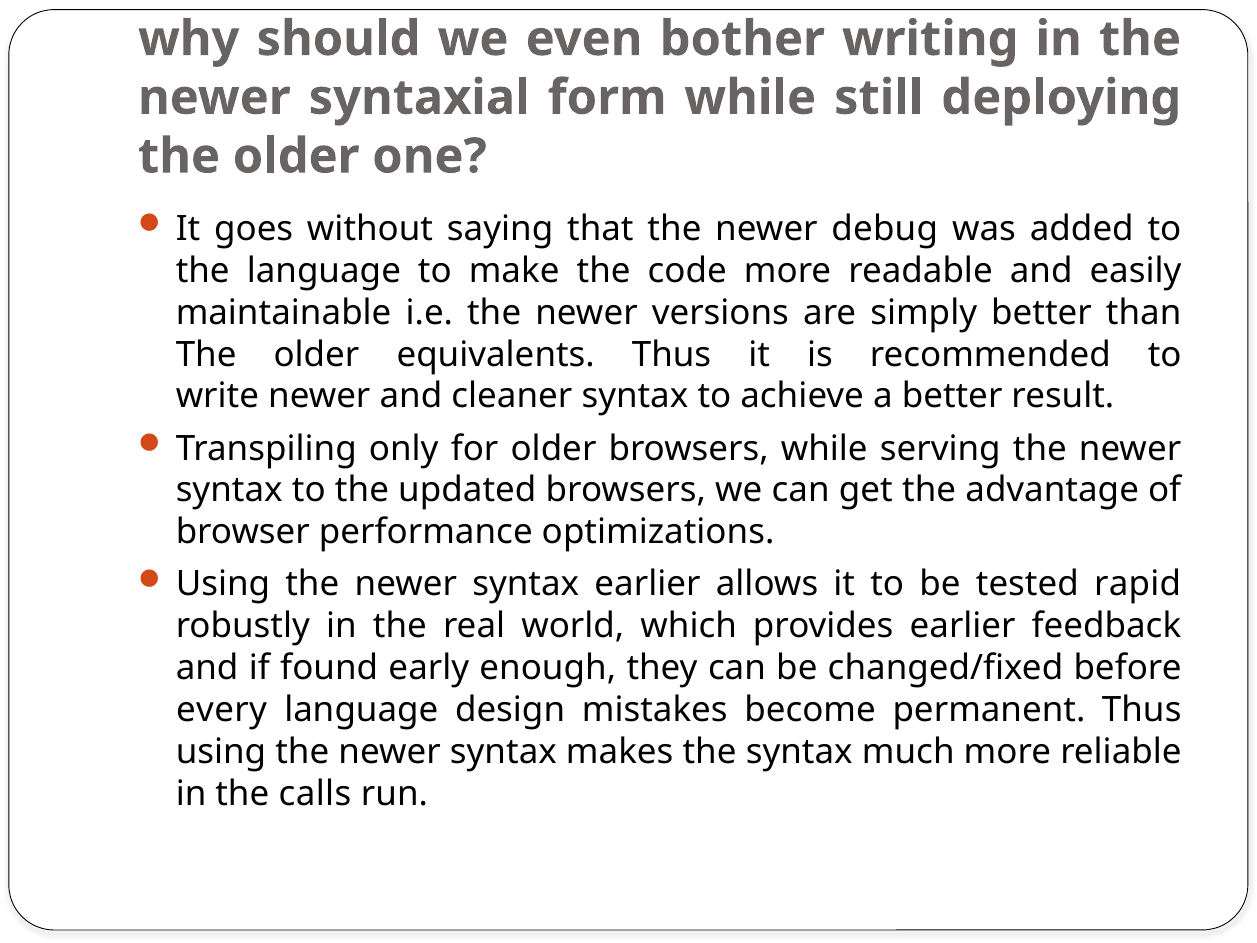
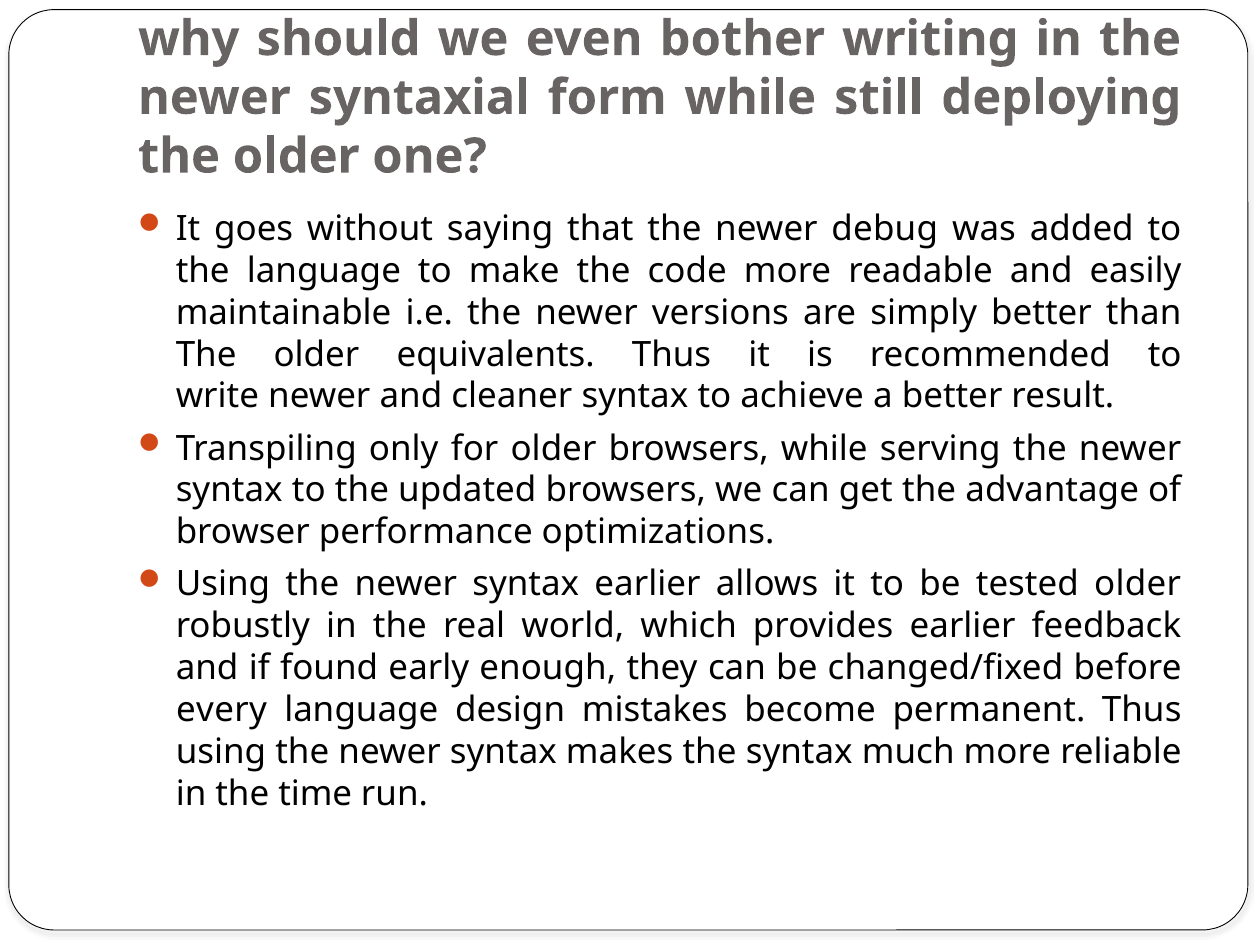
tested rapid: rapid -> older
calls: calls -> time
